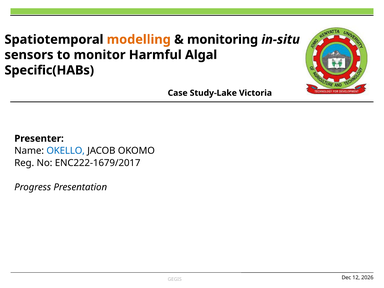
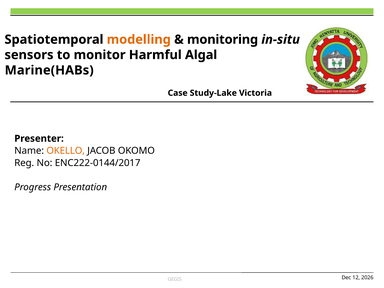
Specific(HABs: Specific(HABs -> Marine(HABs
OKELLO colour: blue -> orange
ENC222-1679/2017: ENC222-1679/2017 -> ENC222-0144/2017
